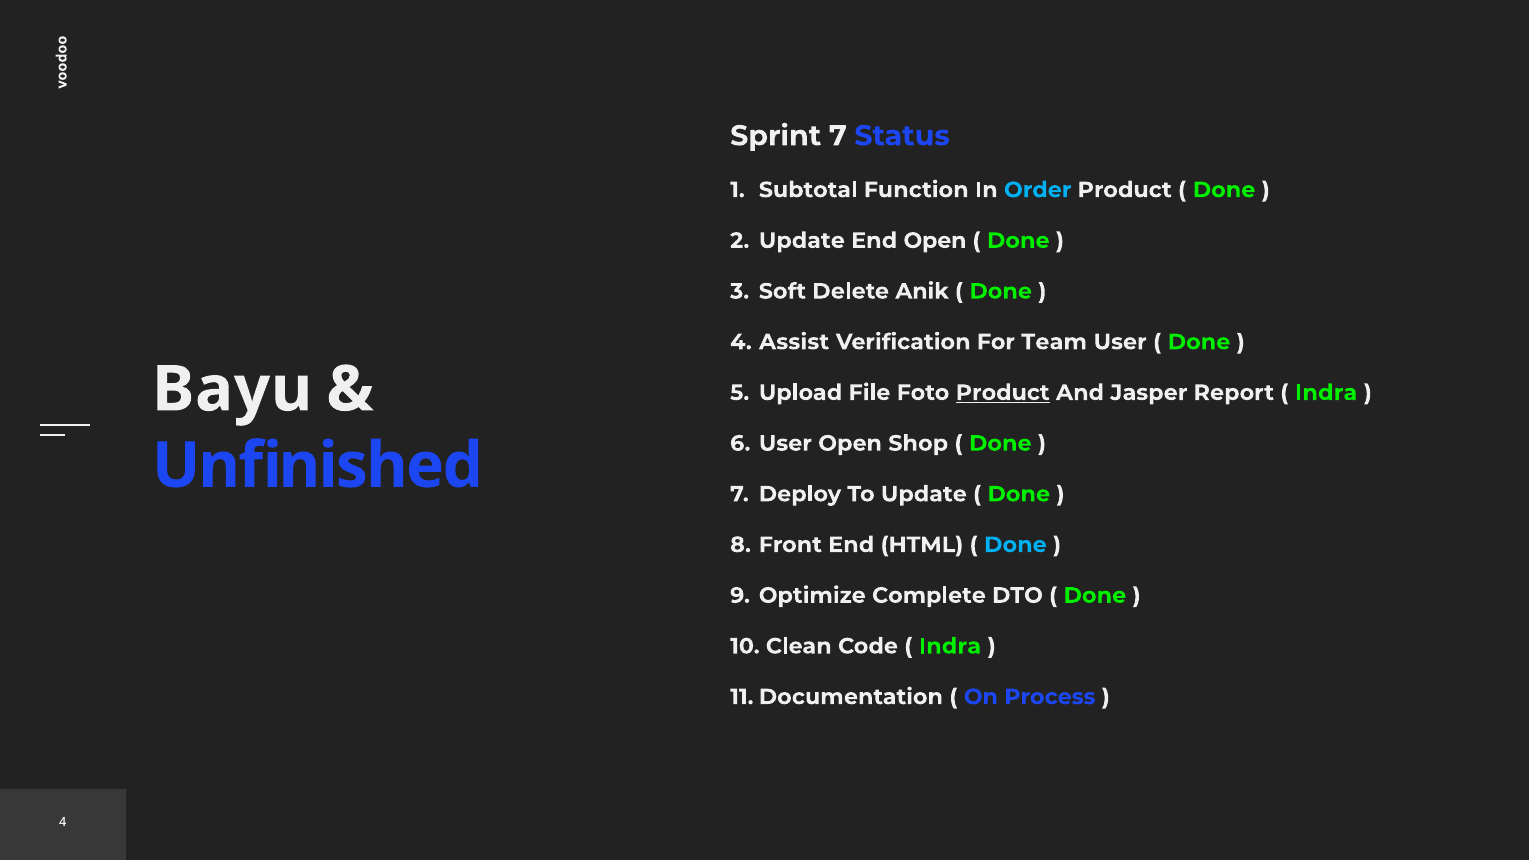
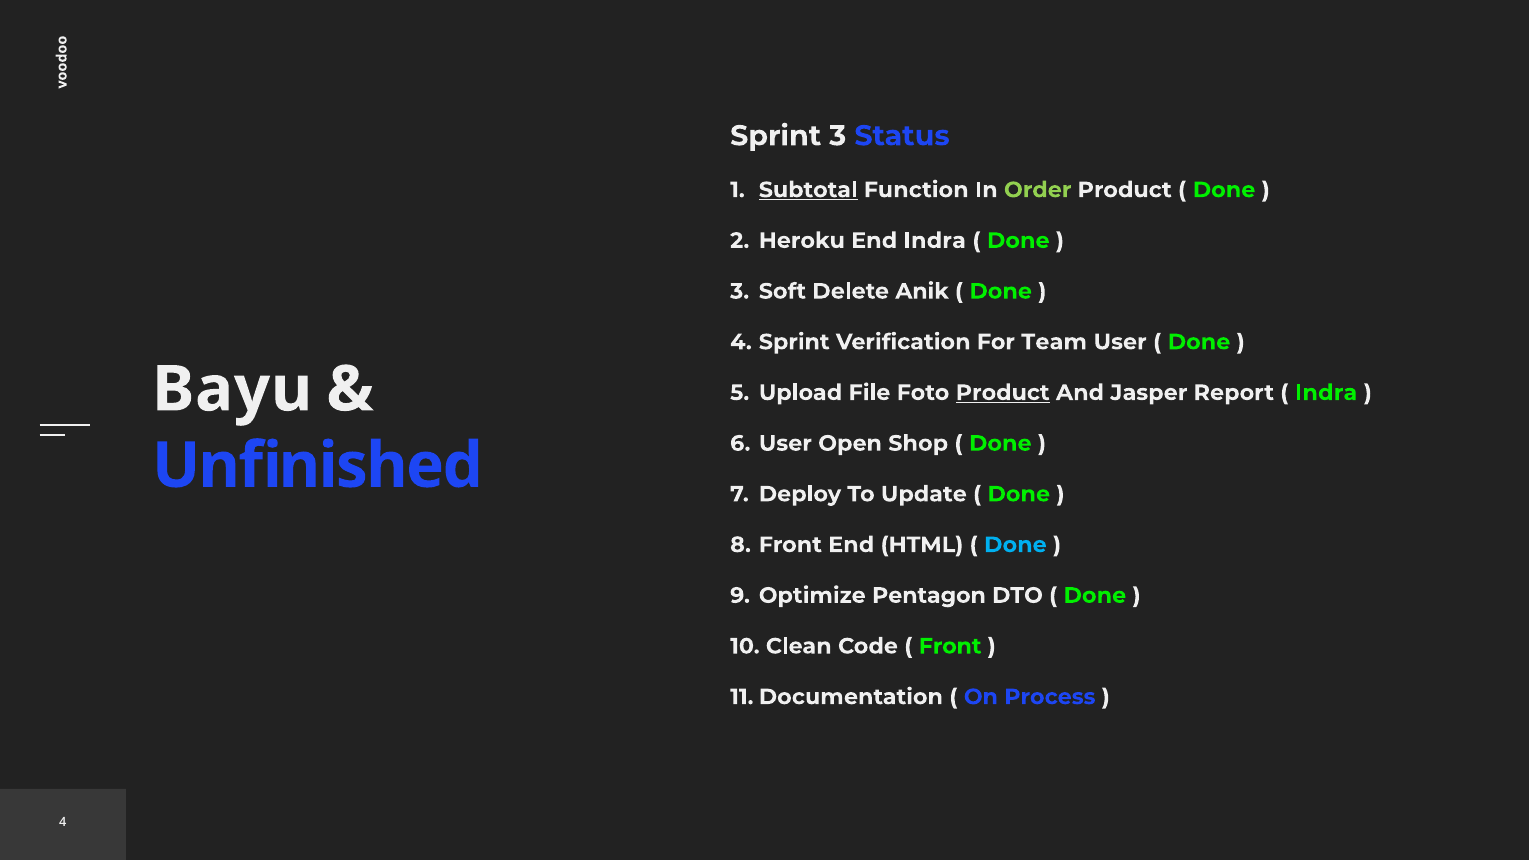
Sprint 7: 7 -> 3
Subtotal underline: none -> present
Order colour: light blue -> light green
2 Update: Update -> Heroku
End Open: Open -> Indra
Assist at (794, 342): Assist -> Sprint
Complete: Complete -> Pentagon
Indra at (950, 646): Indra -> Front
